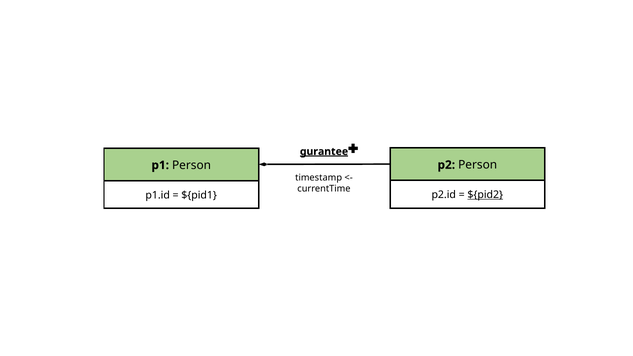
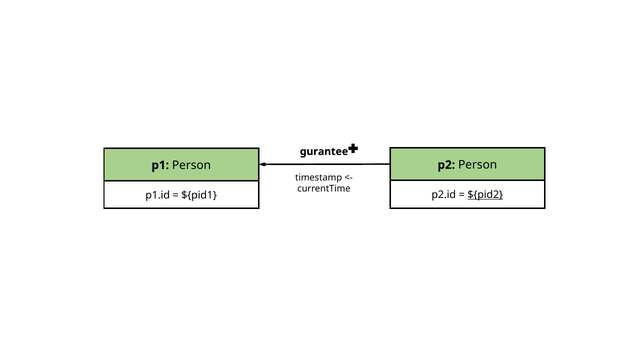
gurantee underline: present -> none
